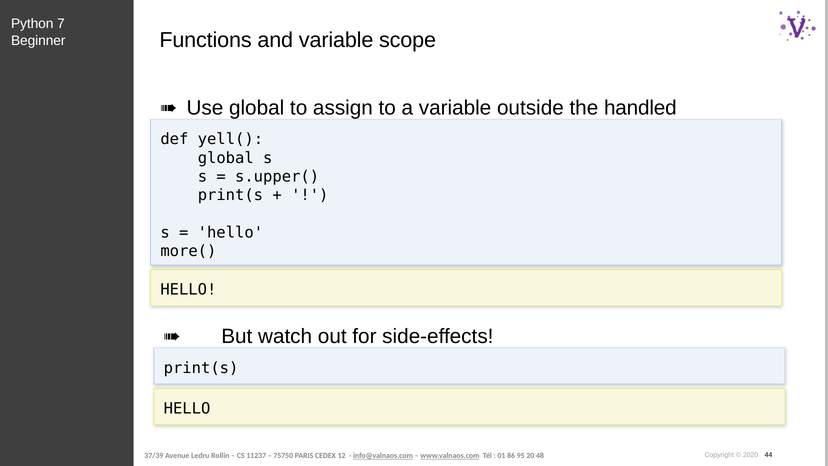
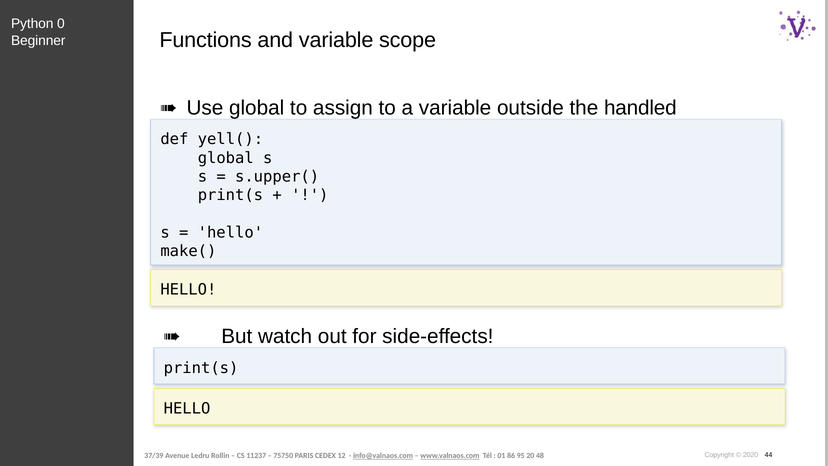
7: 7 -> 0
more(: more( -> make(
